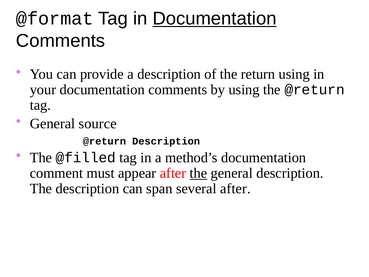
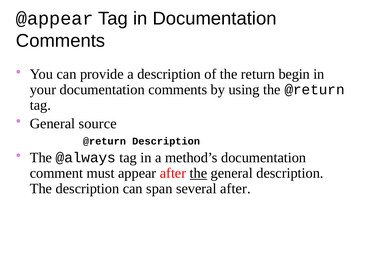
@format: @format -> @appear
Documentation at (215, 18) underline: present -> none
return using: using -> begin
@filled: @filled -> @always
